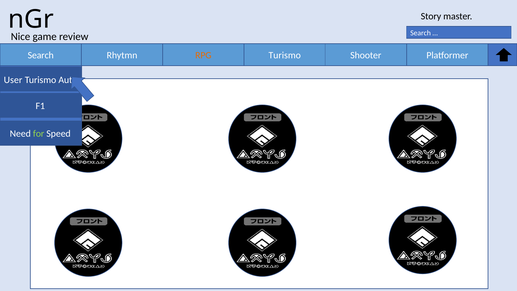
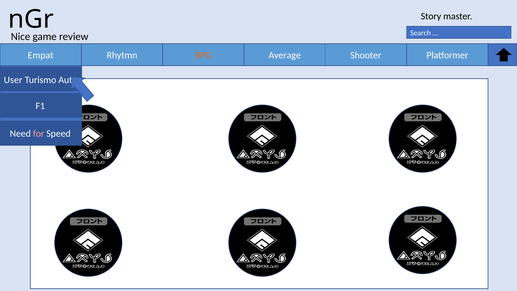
Search at (41, 55): Search -> Empat
Turismo at (285, 55): Turismo -> Average
for colour: light green -> pink
